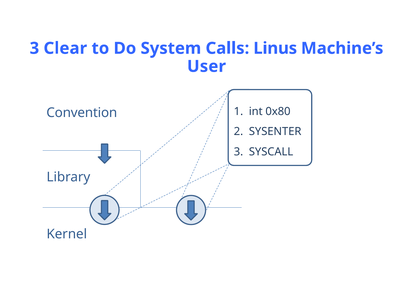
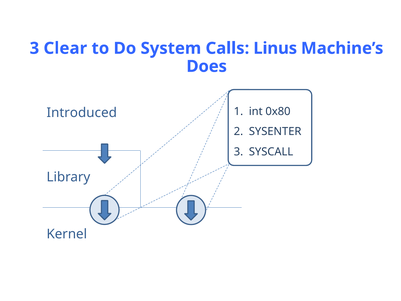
User: User -> Does
Convention: Convention -> Introduced
